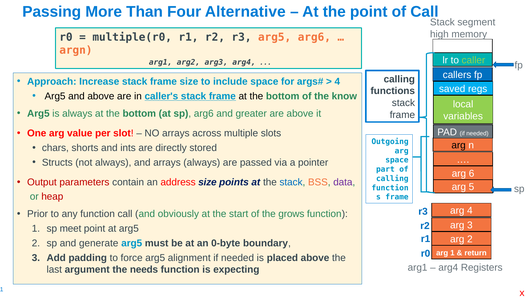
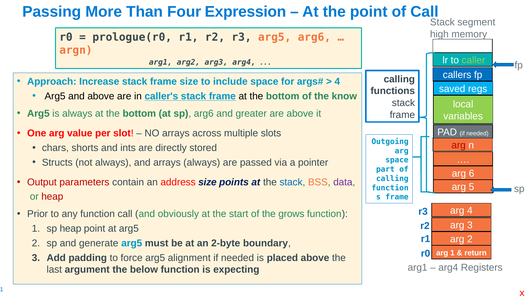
Alternative: Alternative -> Expression
multiple(r0: multiple(r0 -> prologue(r0
arg at (459, 145) colour: black -> red
sp meet: meet -> heap
0-byte: 0-byte -> 2-byte
needs: needs -> below
